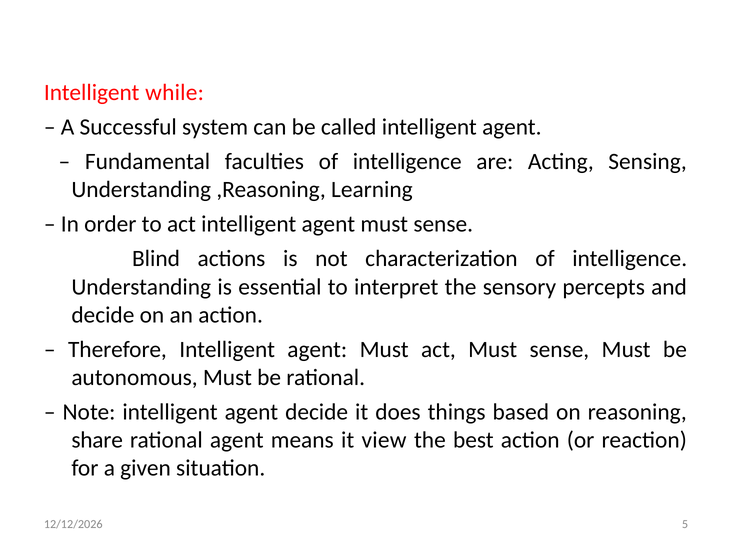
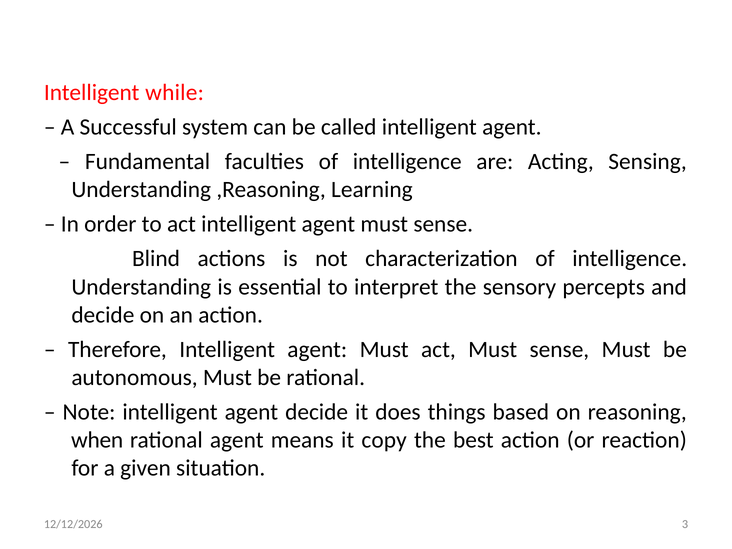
share: share -> when
view: view -> copy
5: 5 -> 3
